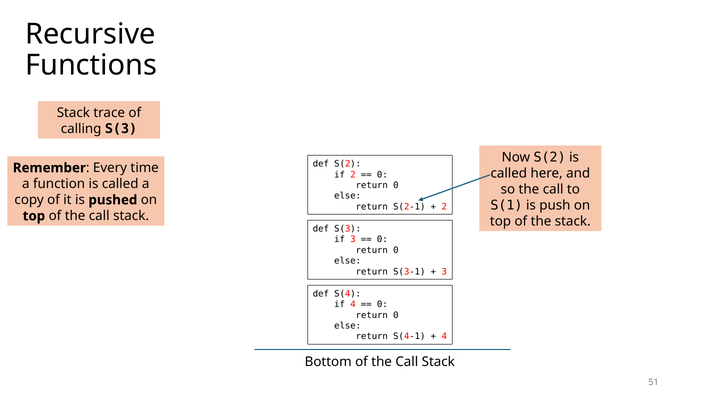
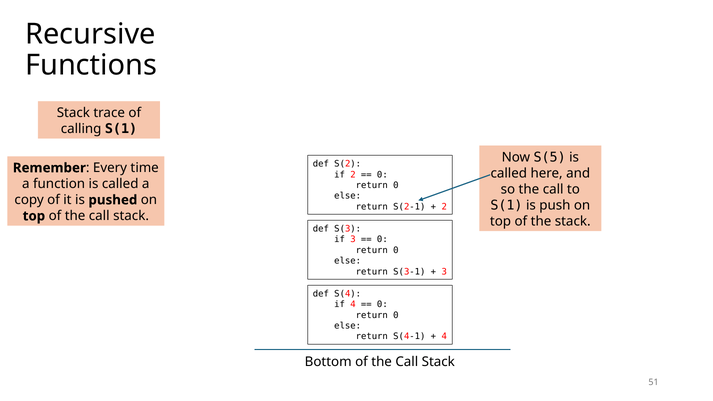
calling S(3: S(3 -> S(1
Now S(2: S(2 -> S(5
